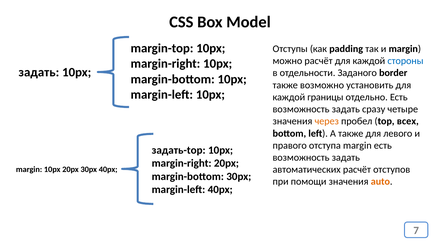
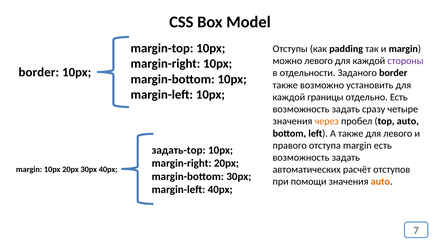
можно расчёт: расчёт -> левого
стороны colour: blue -> purple
задать at (39, 72): задать -> border
top всех: всех -> auto
